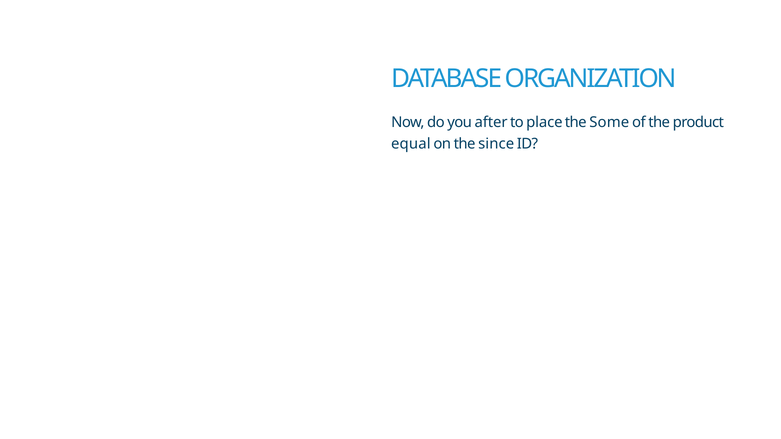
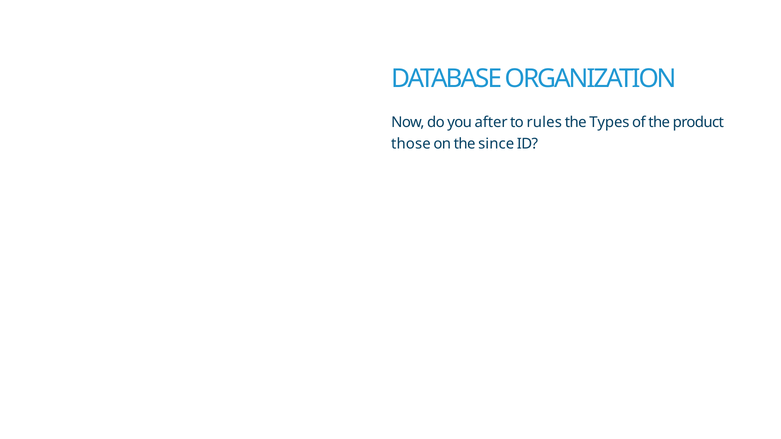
place: place -> rules
Some: Some -> Types
equal: equal -> those
